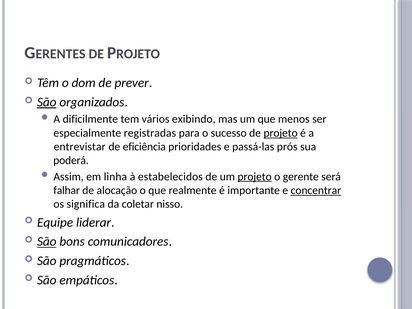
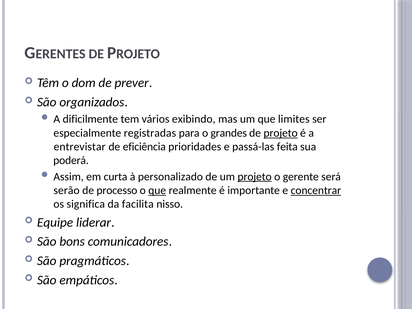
São at (47, 102) underline: present -> none
menos: menos -> limites
sucesso: sucesso -> grandes
prós: prós -> feita
linha: linha -> curta
estabelecidos: estabelecidos -> personalizado
falhar: falhar -> serão
alocação: alocação -> processo
que at (157, 190) underline: none -> present
coletar: coletar -> facilita
São at (47, 242) underline: present -> none
